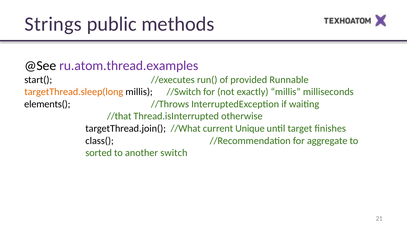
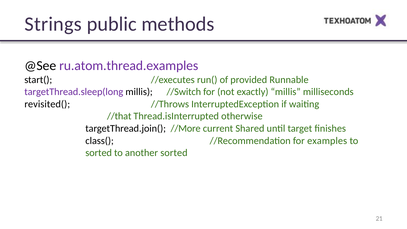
targetThread.sleep(long colour: orange -> purple
elements(: elements( -> revisited(
//What: //What -> //More
Unique: Unique -> Shared
aggregate: aggregate -> examples
another switch: switch -> sorted
